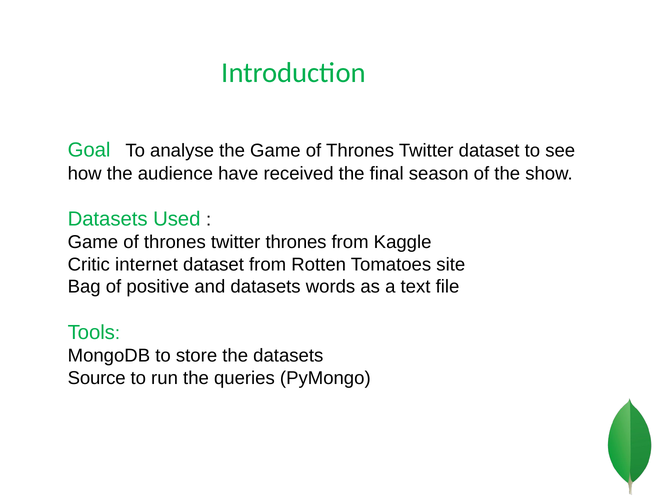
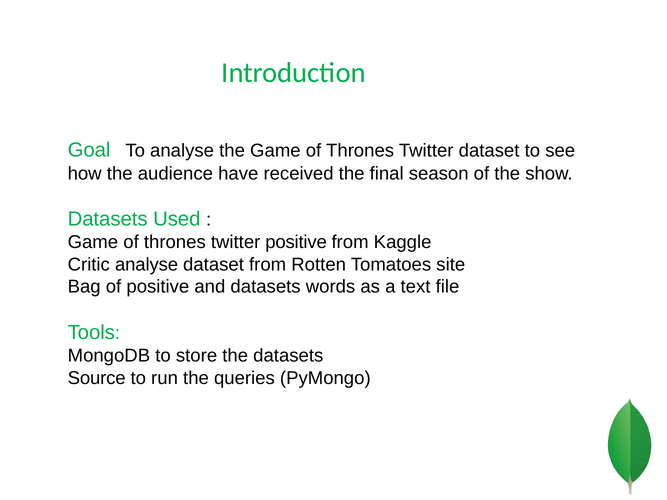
twitter thrones: thrones -> positive
Critic internet: internet -> analyse
